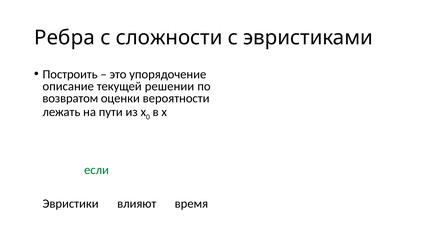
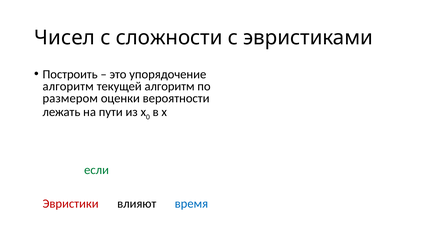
Ребра: Ребра -> Чисел
описание at (68, 86): описание -> алгоритм
текущей решении: решении -> алгоритм
возвратом at (70, 98): возвратом -> размером
Эвристики colour: black -> red
время at (191, 204) colour: black -> blue
